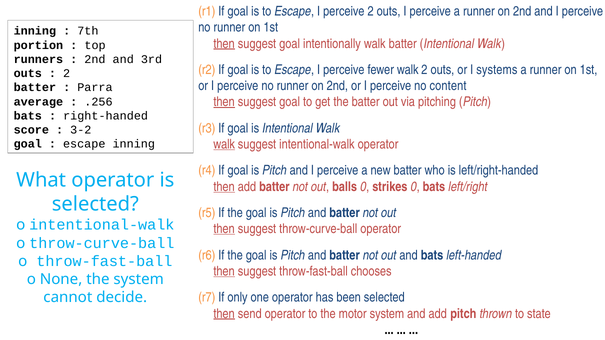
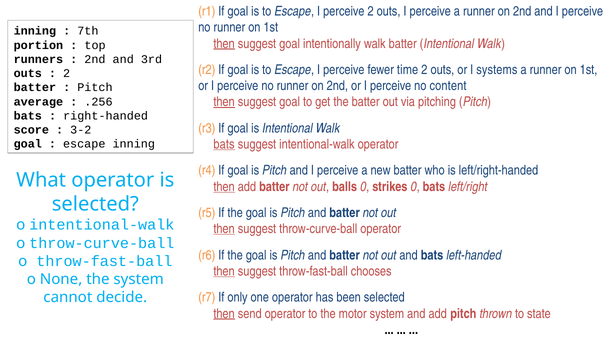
fewer walk: walk -> time
Parra at (95, 88): Parra -> Pitch
walk at (224, 144): walk -> bats
